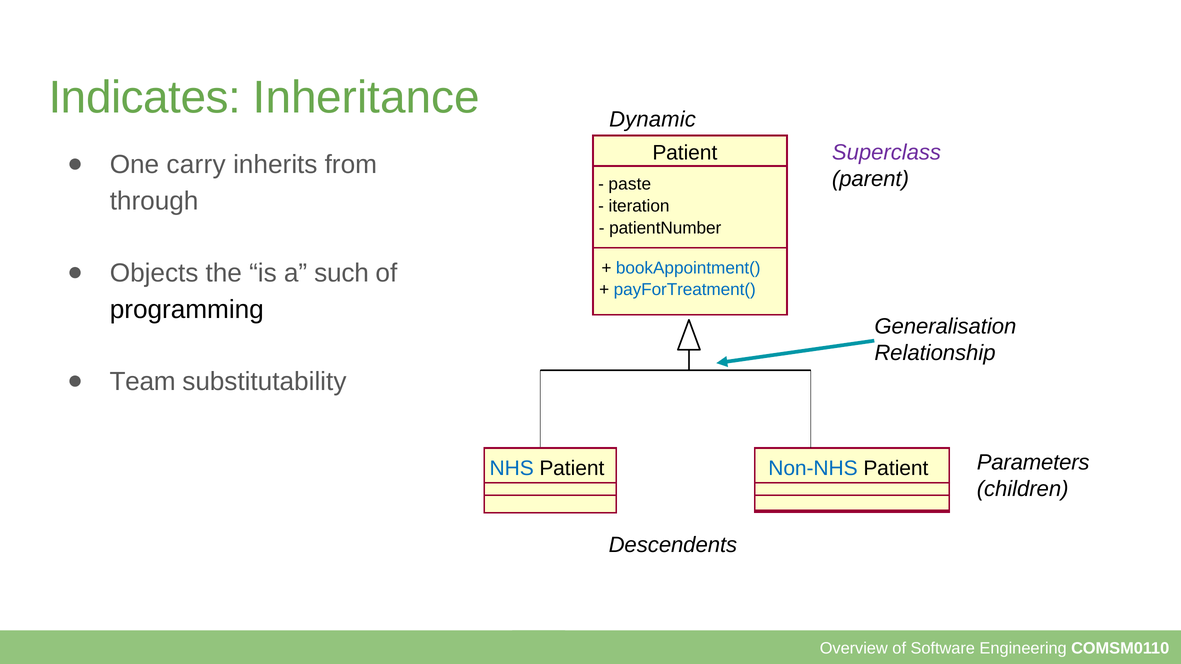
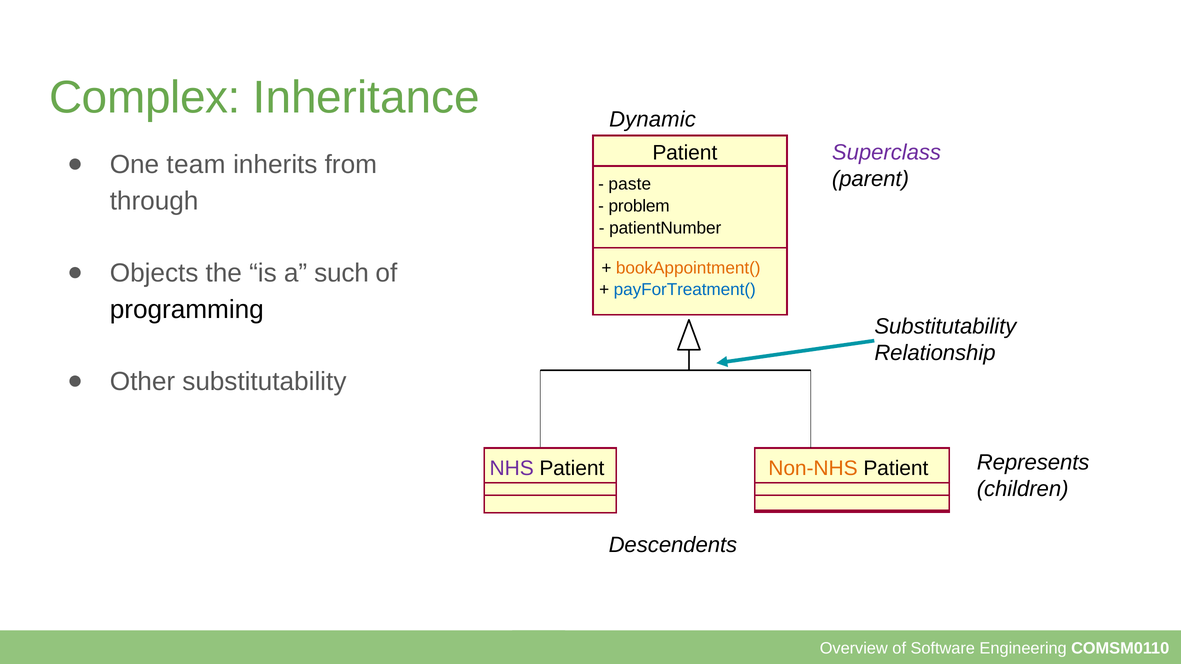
Indicates: Indicates -> Complex
carry: carry -> team
iteration: iteration -> problem
bookAppointment( colour: blue -> orange
Generalisation at (945, 327): Generalisation -> Substitutability
Team: Team -> Other
Parameters: Parameters -> Represents
NHS colour: blue -> purple
Non-NHS colour: blue -> orange
